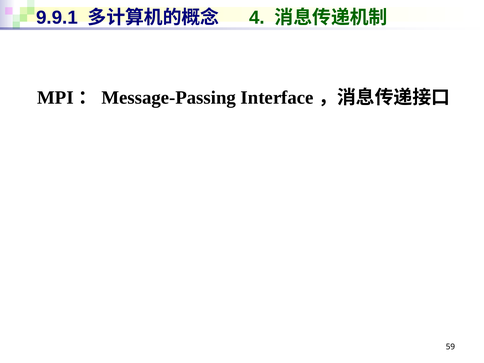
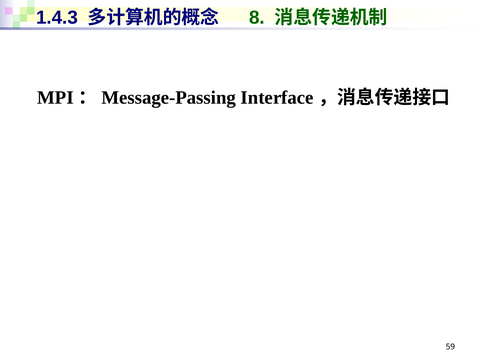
9.9.1: 9.9.1 -> 1.4.3
4: 4 -> 8
